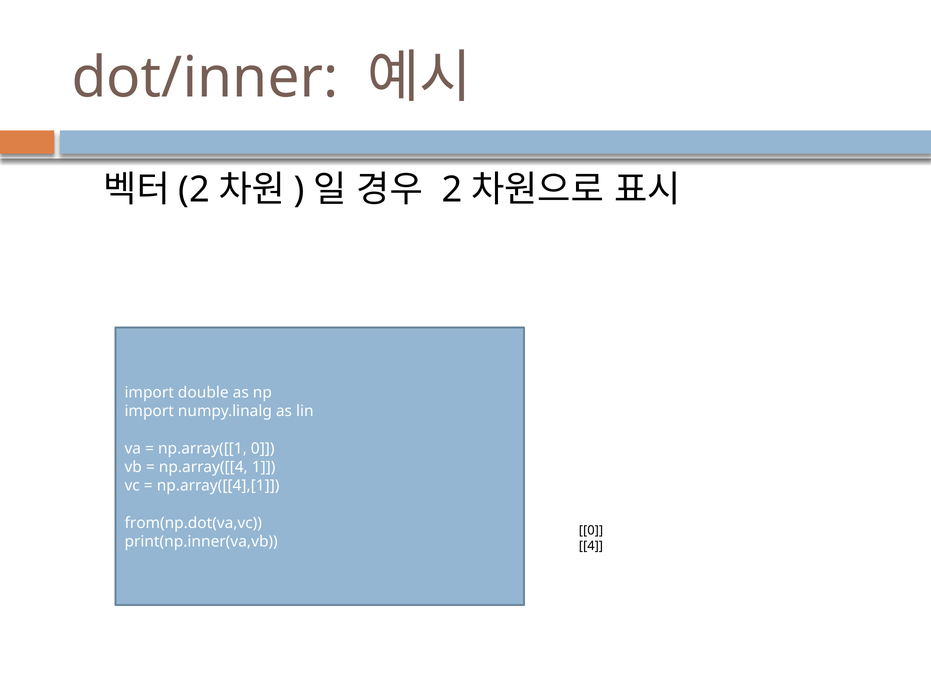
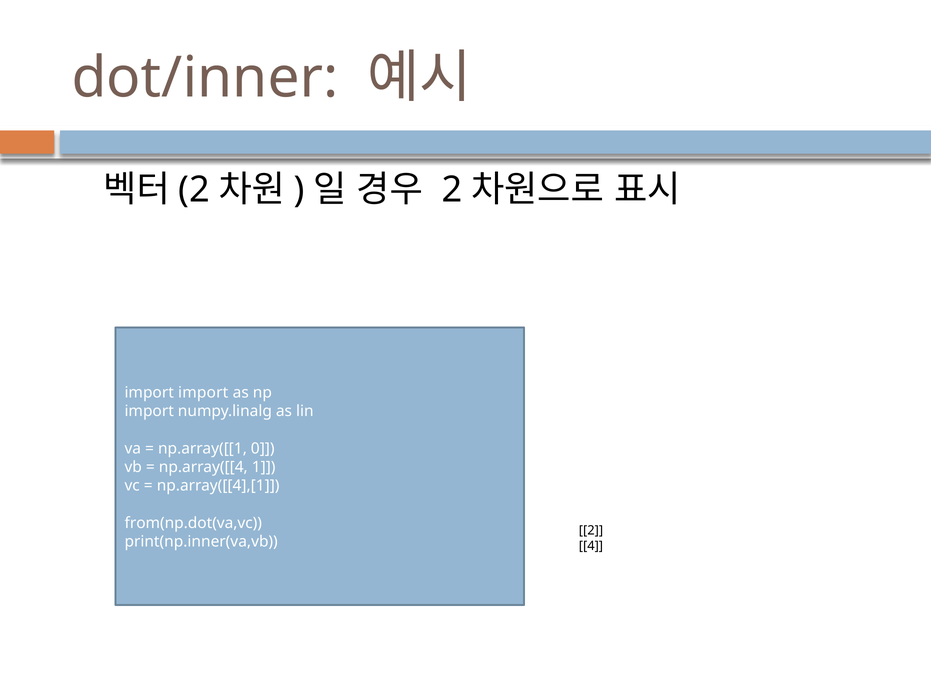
import double: double -> import
0 at (591, 530): 0 -> 2
